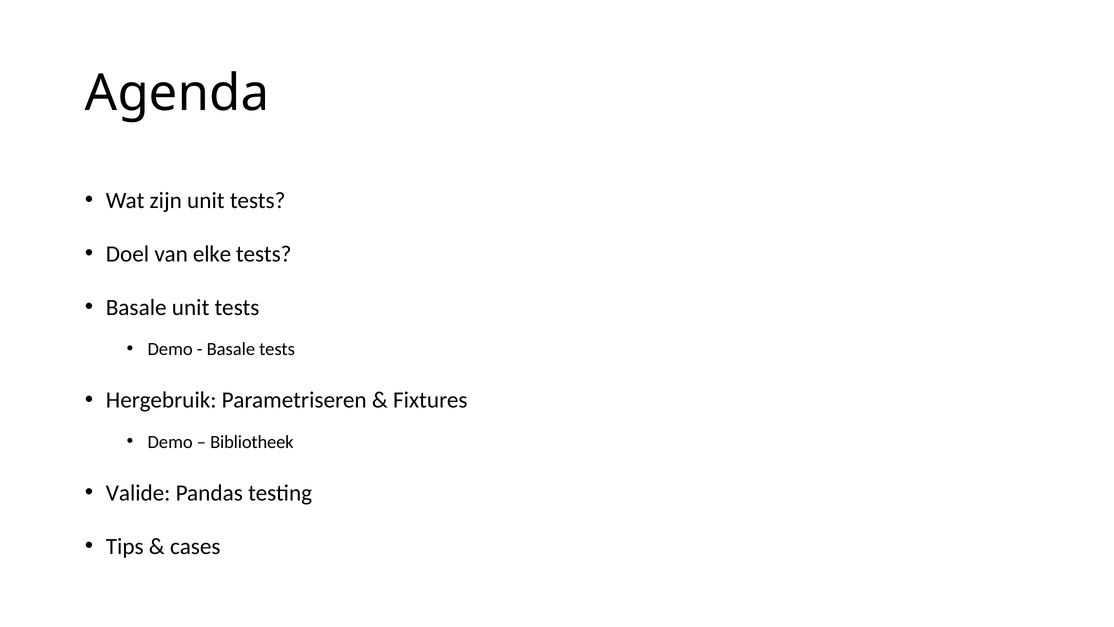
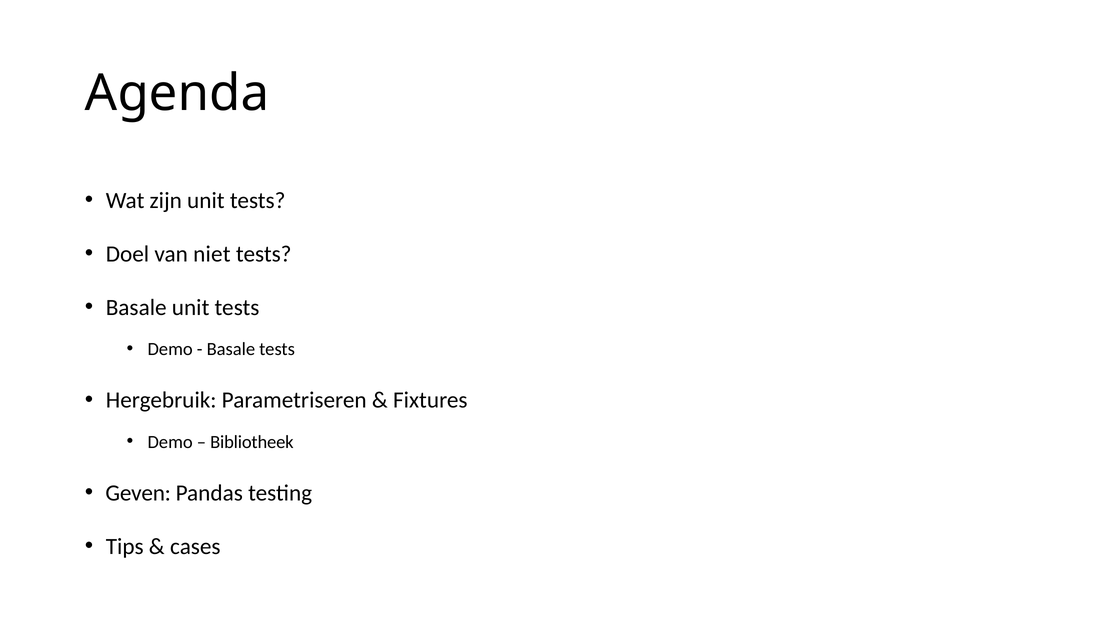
elke: elke -> niet
Valide: Valide -> Geven
